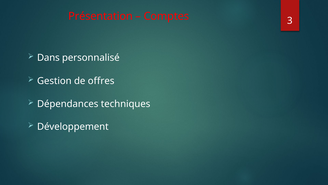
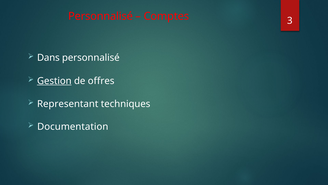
Présentation at (100, 16): Présentation -> Personnalisé
Gestion underline: none -> present
Dépendances: Dépendances -> Representant
Développement: Développement -> Documentation
